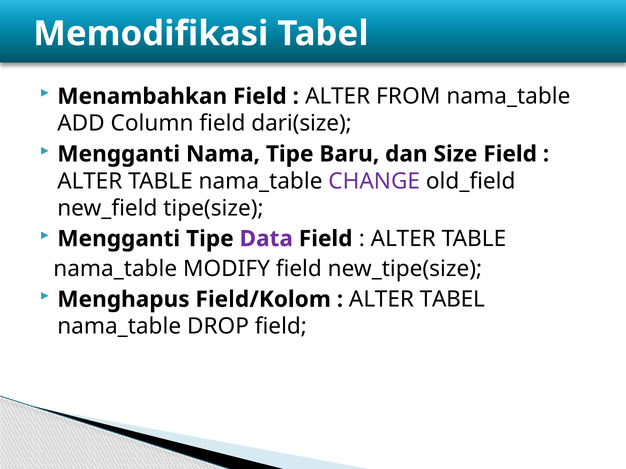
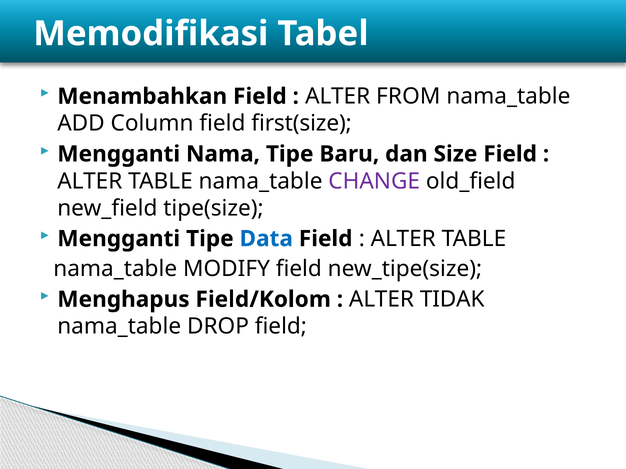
dari(size: dari(size -> first(size
Data colour: purple -> blue
ALTER TABEL: TABEL -> TIDAK
